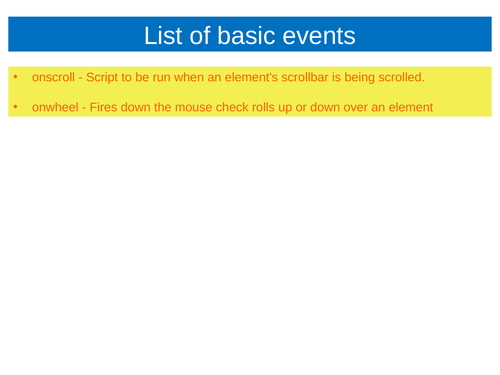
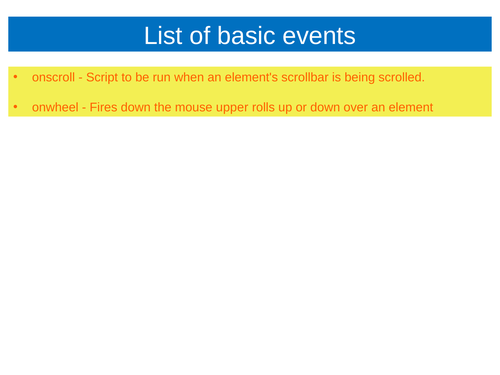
check: check -> upper
